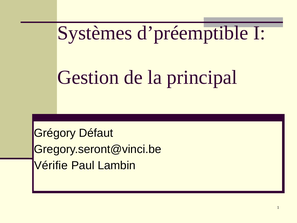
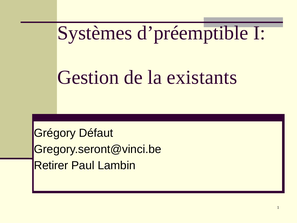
principal: principal -> existants
Vérifie: Vérifie -> Retirer
